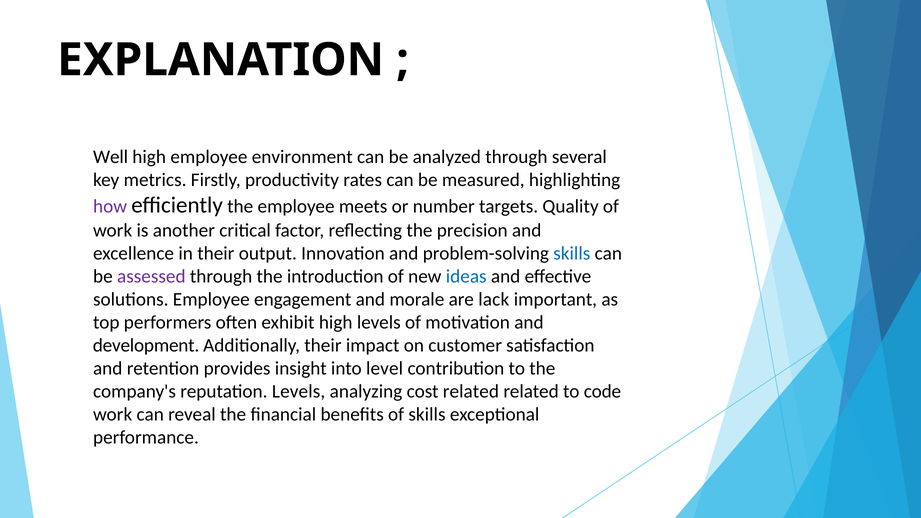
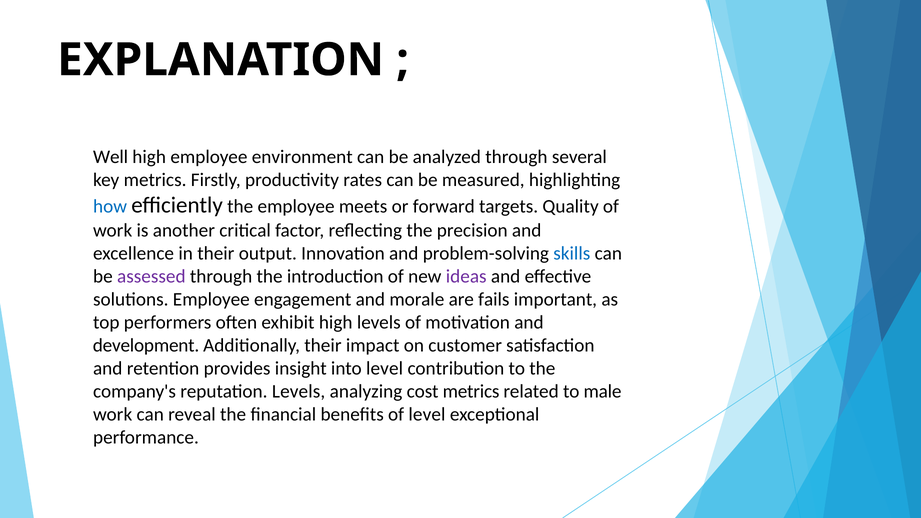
how colour: purple -> blue
number: number -> forward
ideas colour: blue -> purple
lack: lack -> fails
cost related: related -> metrics
code: code -> male
of skills: skills -> level
